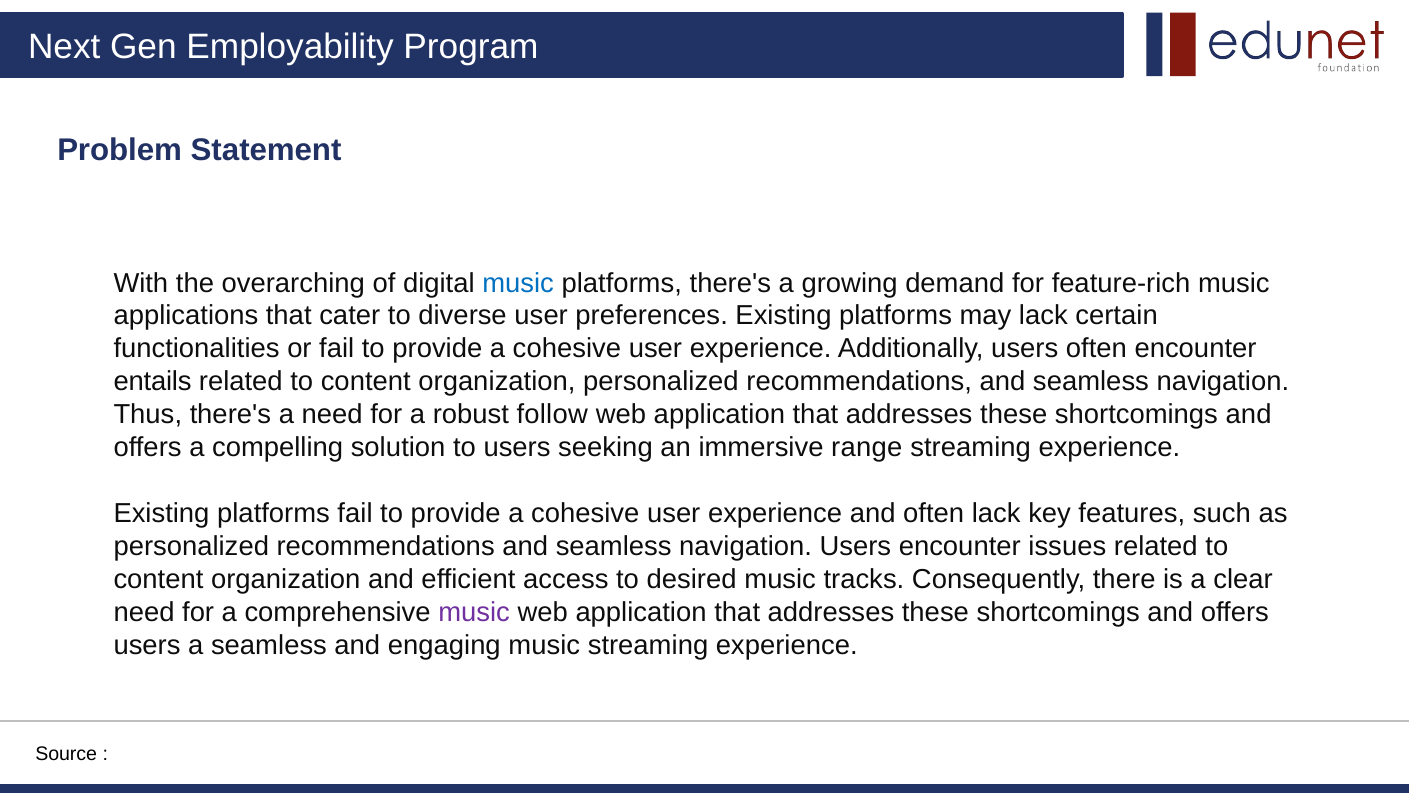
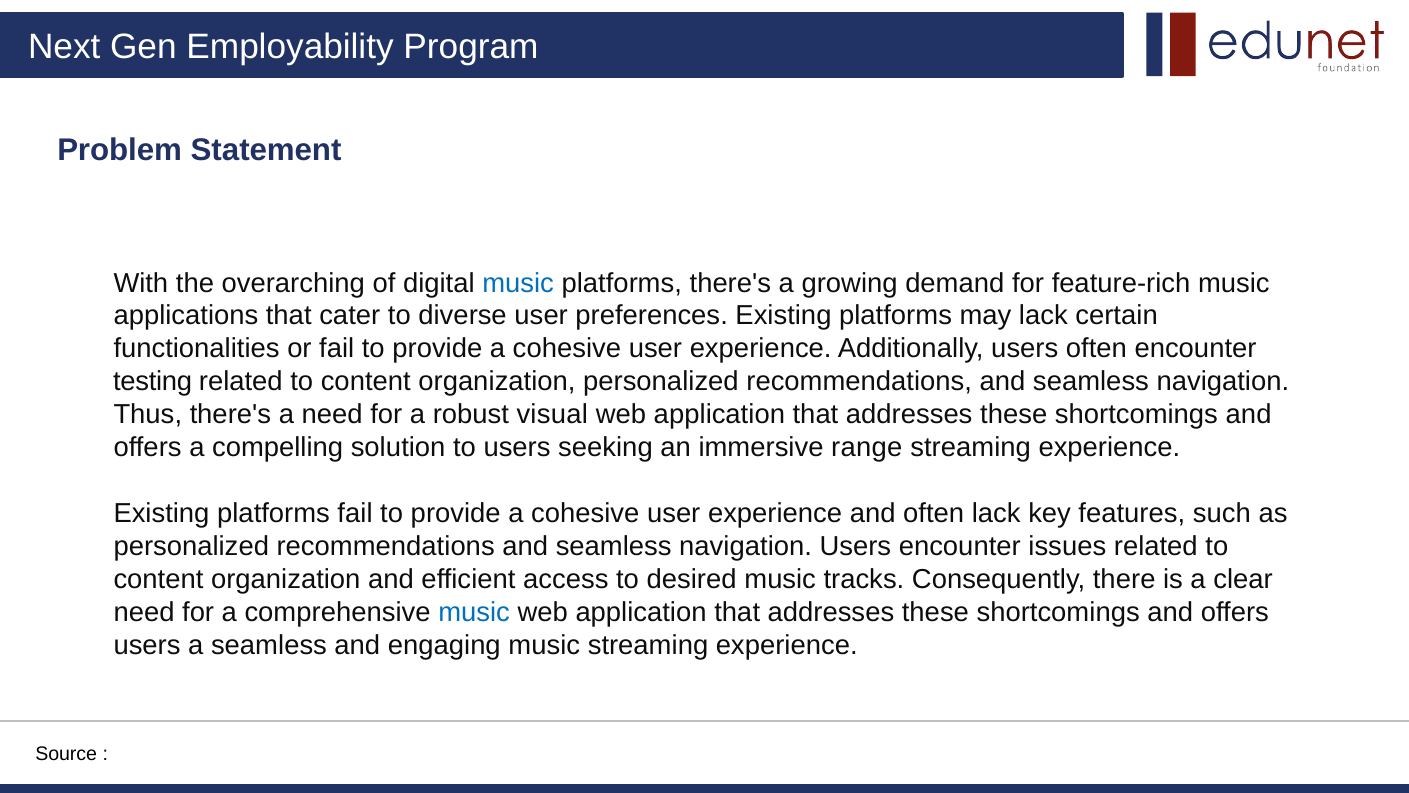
entails: entails -> testing
follow: follow -> visual
music at (474, 612) colour: purple -> blue
